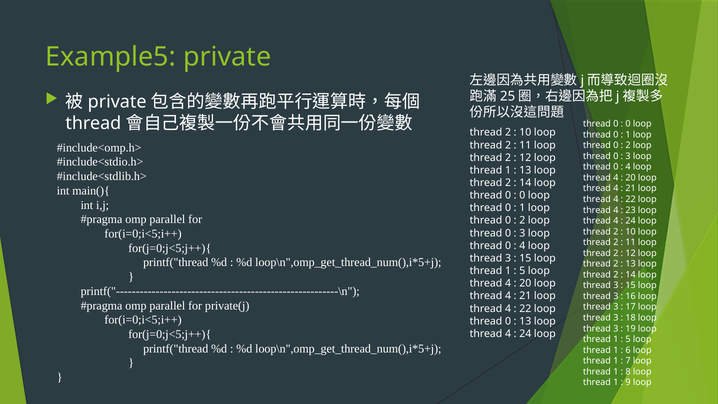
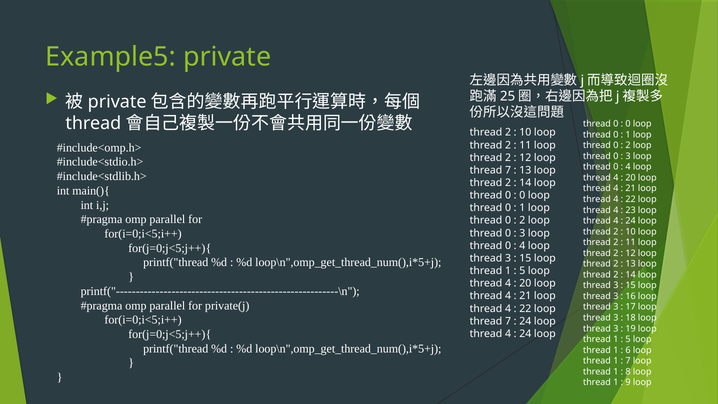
1 at (508, 170): 1 -> 7
0 at (508, 321): 0 -> 7
13 at (525, 321): 13 -> 24
